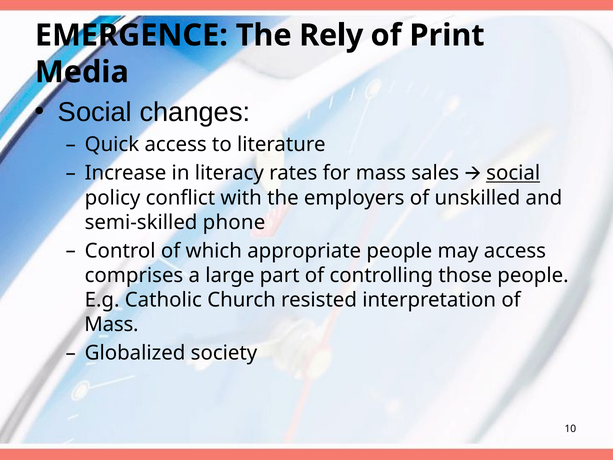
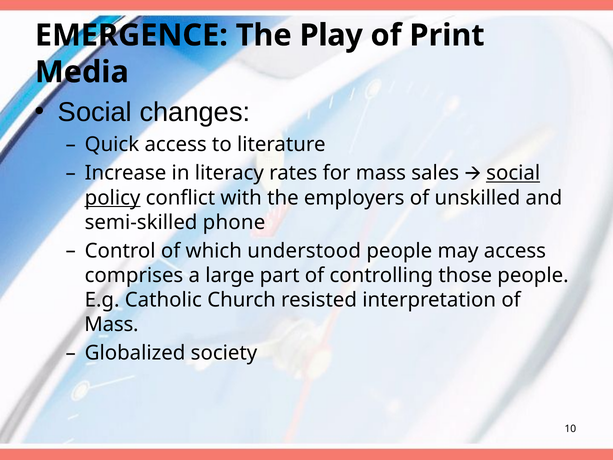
Rely: Rely -> Play
policy underline: none -> present
appropriate: appropriate -> understood
